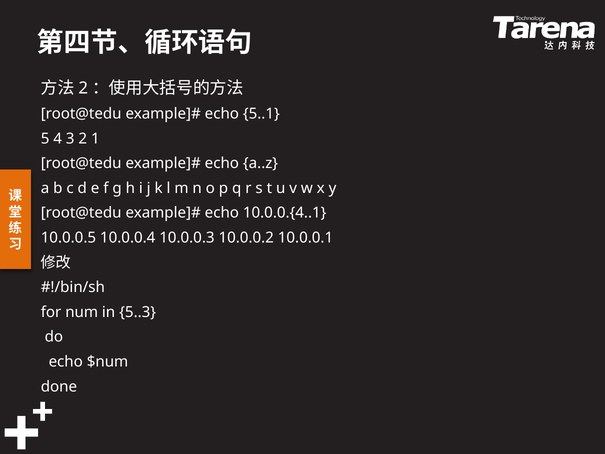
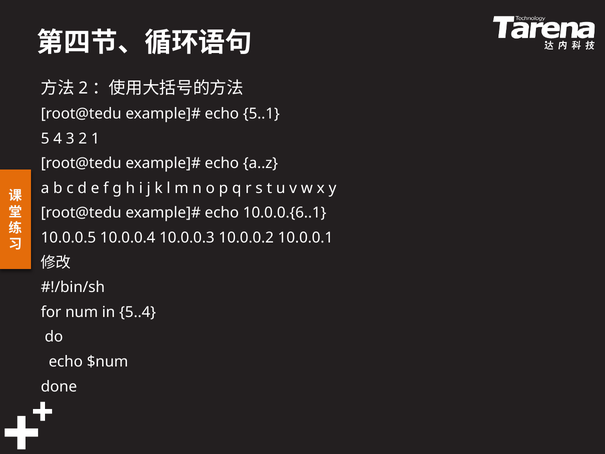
10.0.0.{4..1: 10.0.0.{4..1 -> 10.0.0.{6..1
5..3: 5..3 -> 5..4
